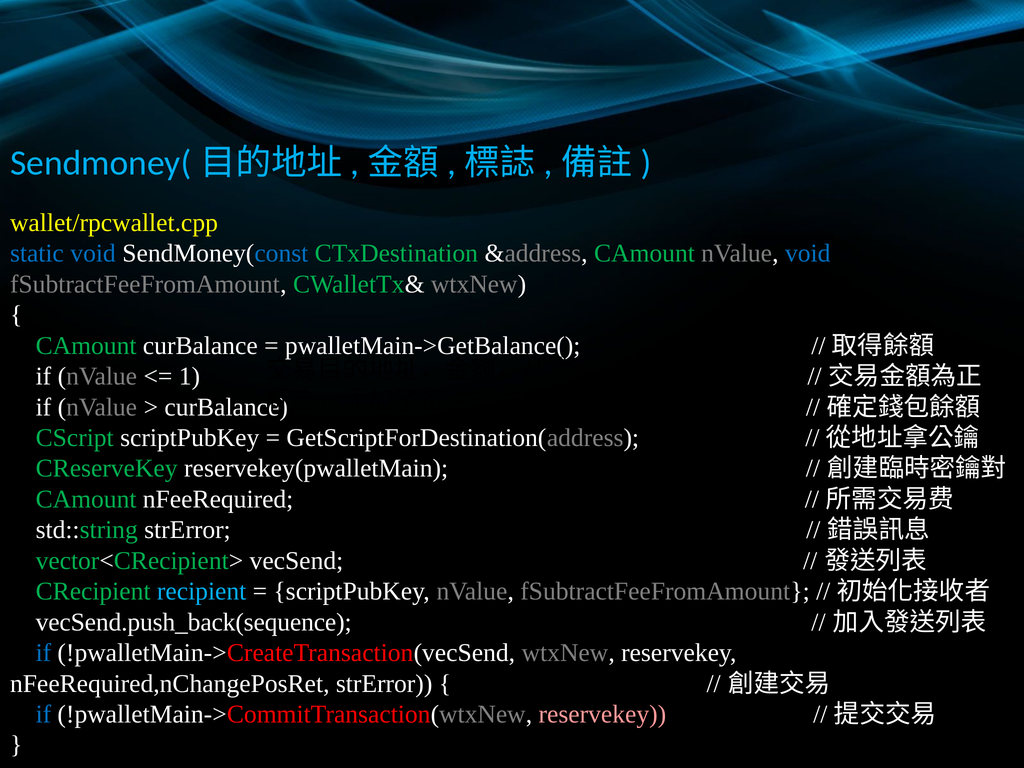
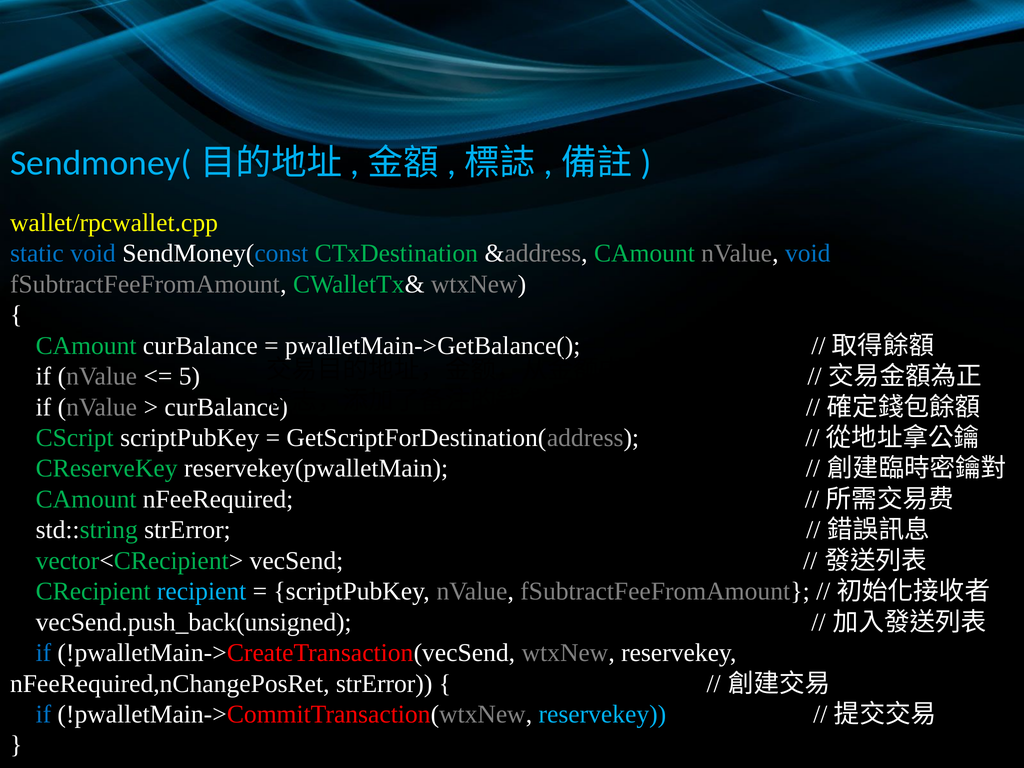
1: 1 -> 5
vecSend.push_back(sequence: vecSend.push_back(sequence -> vecSend.push_back(unsigned
reservekey at (602, 714) colour: pink -> light blue
